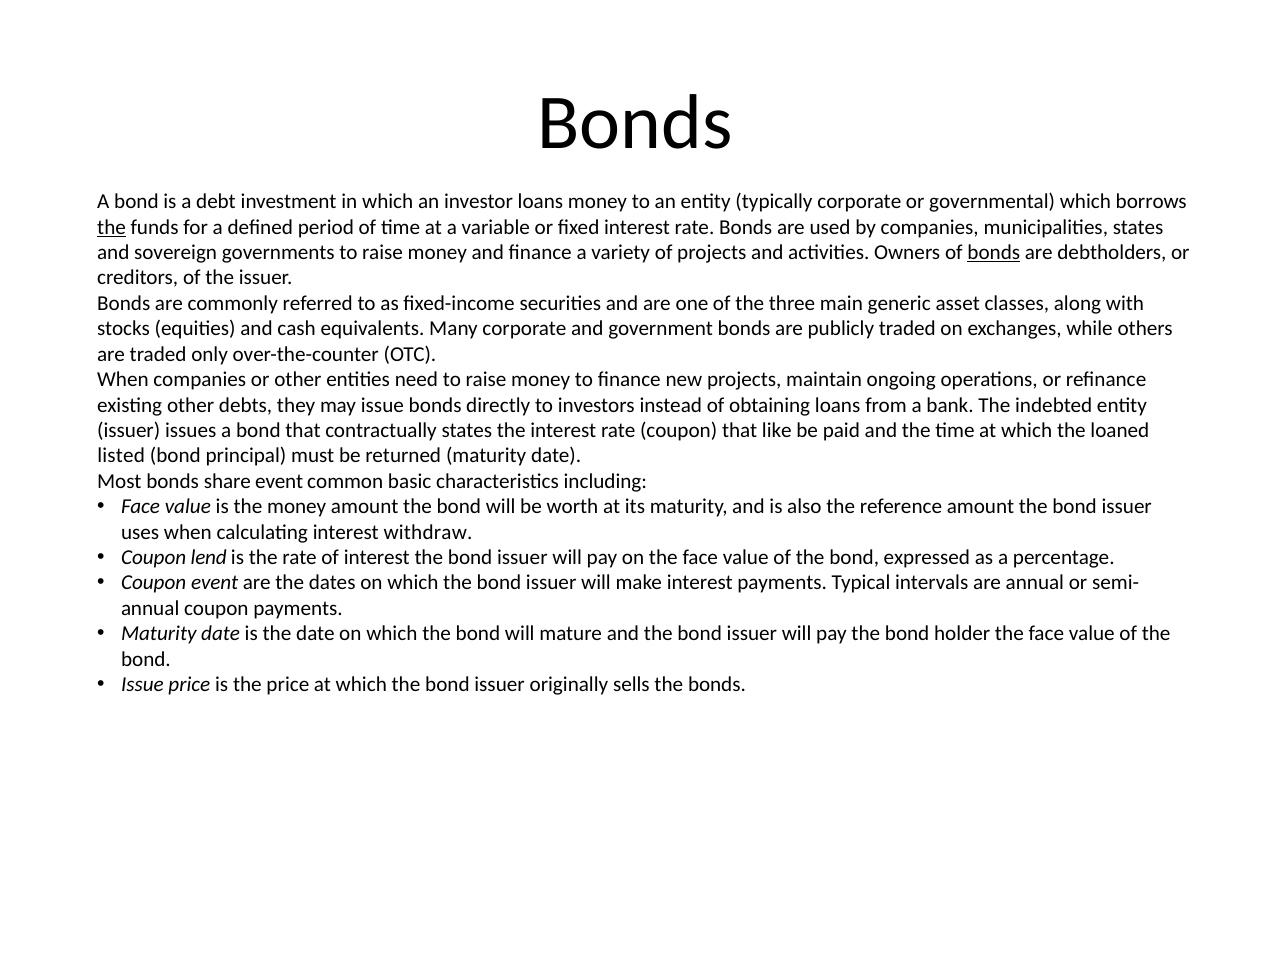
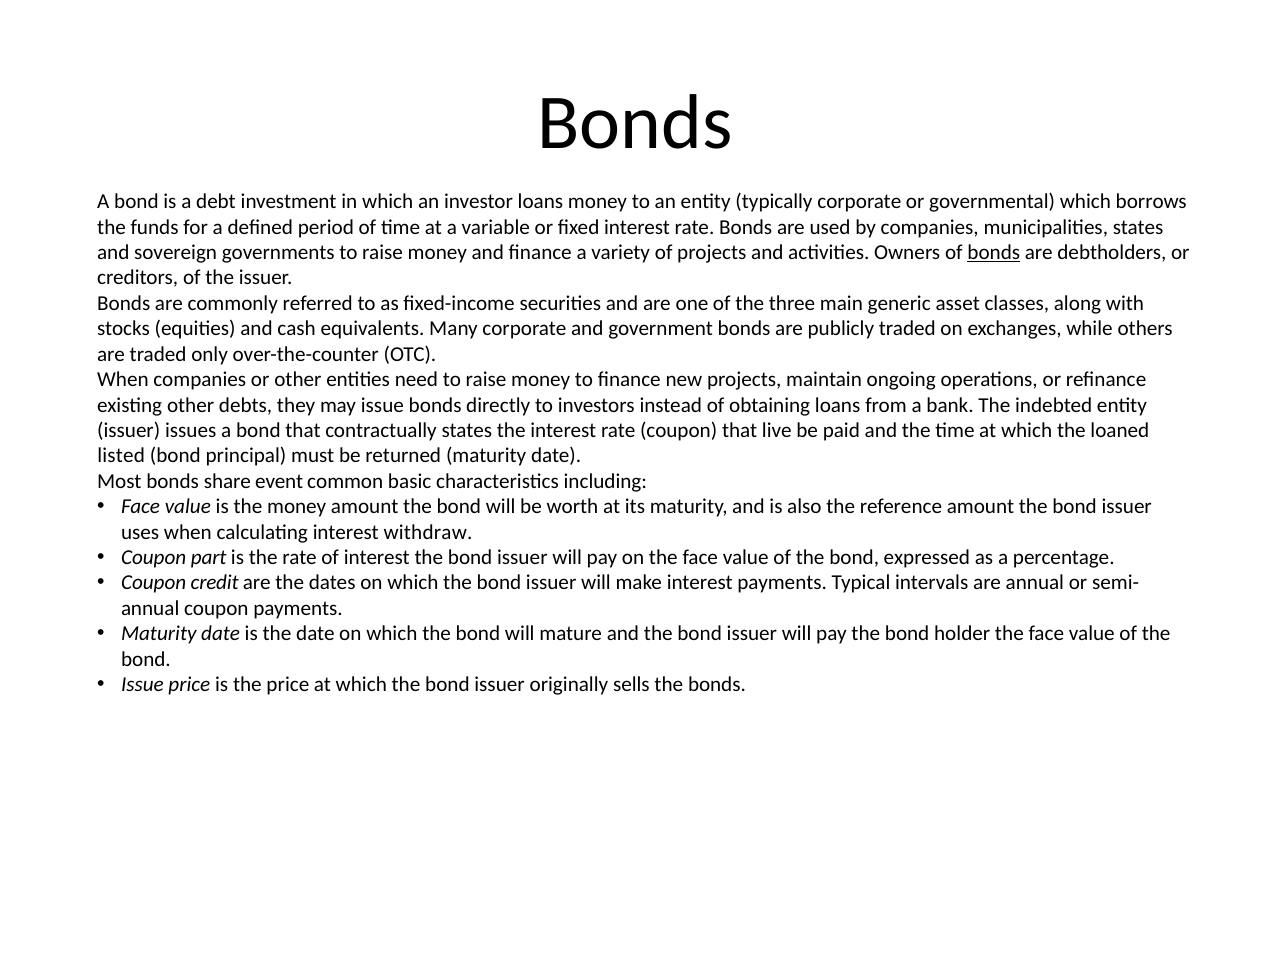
the at (112, 227) underline: present -> none
like: like -> live
lend: lend -> part
Coupon event: event -> credit
